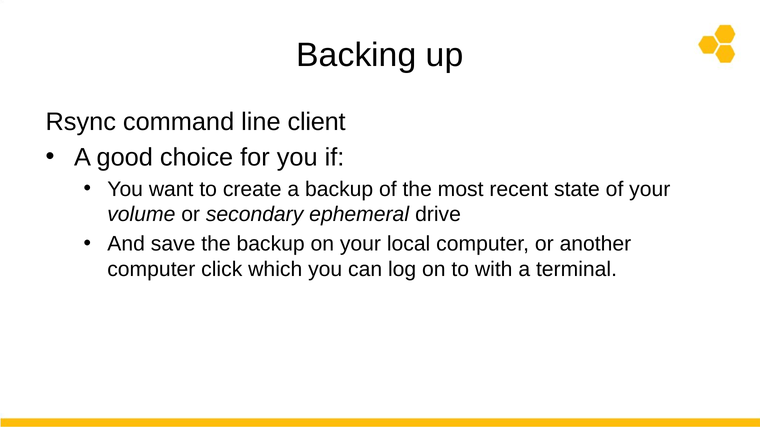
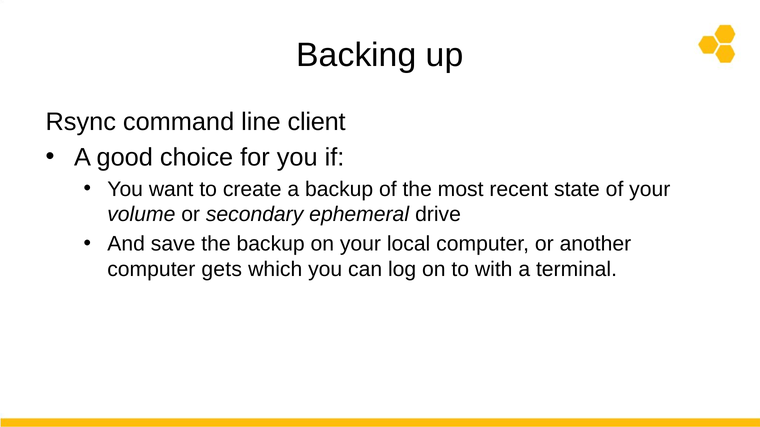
click: click -> gets
